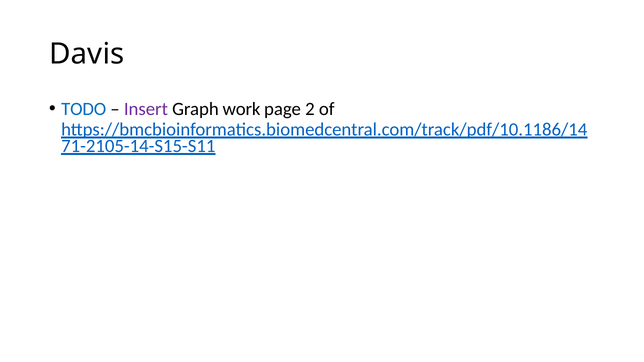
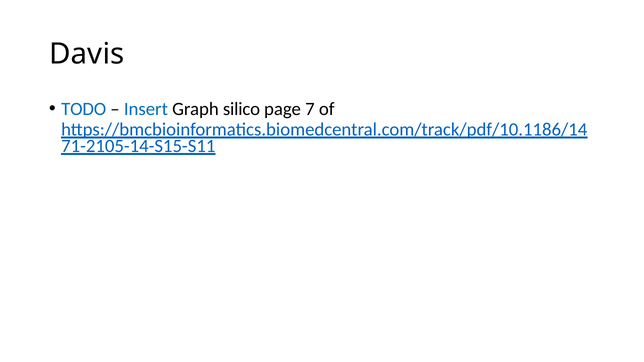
Insert colour: purple -> blue
work: work -> silico
2: 2 -> 7
